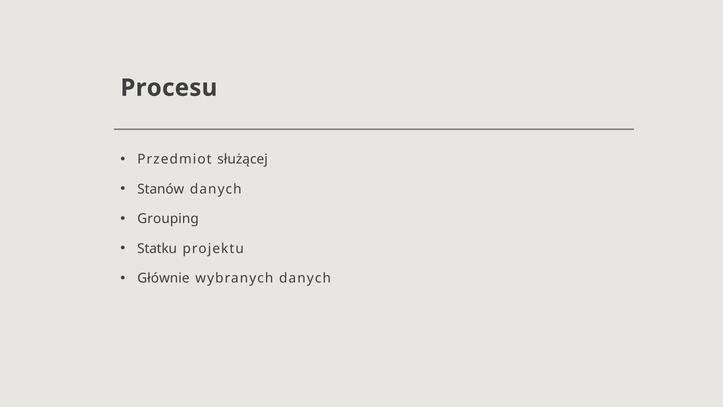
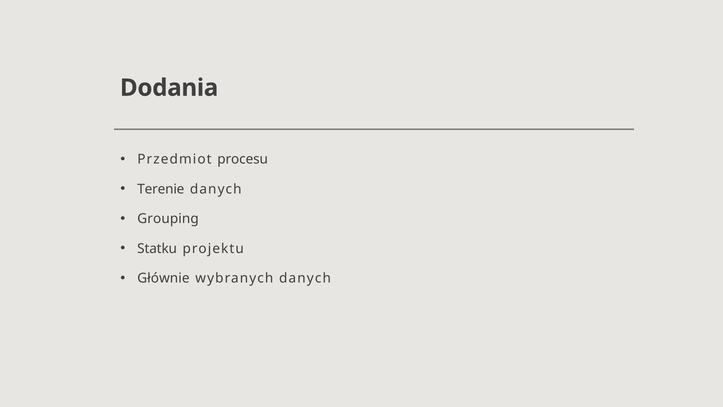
Procesu: Procesu -> Dodania
służącej: służącej -> procesu
Stanów: Stanów -> Terenie
